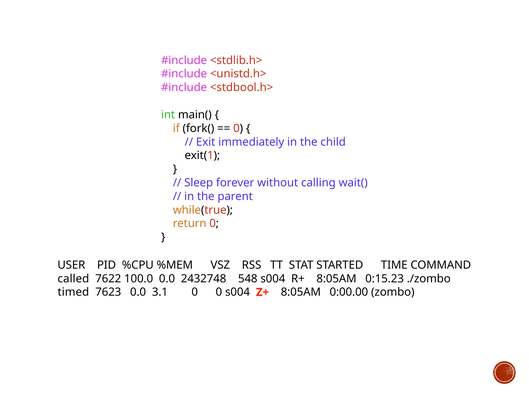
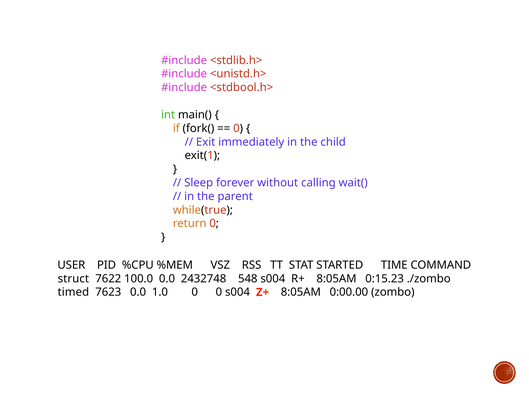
called: called -> struct
3.1: 3.1 -> 1.0
